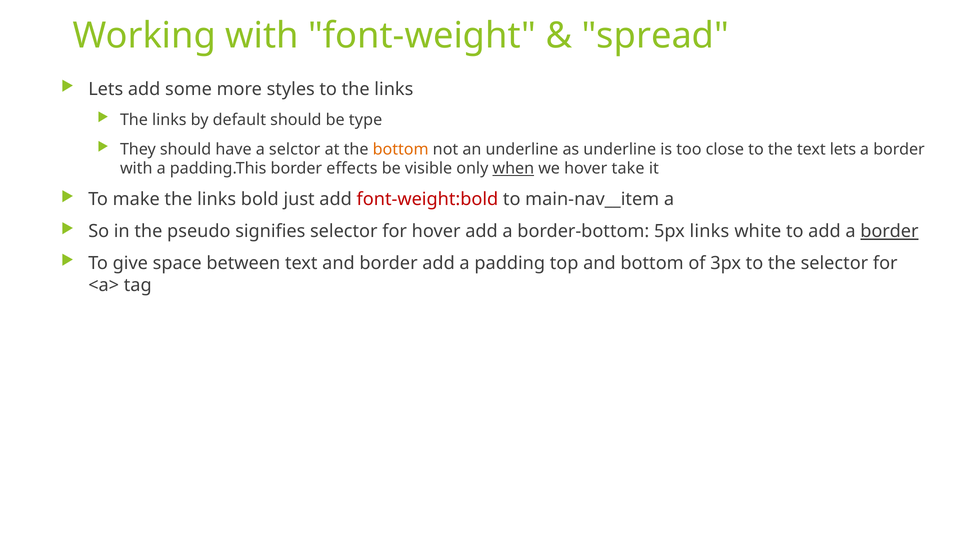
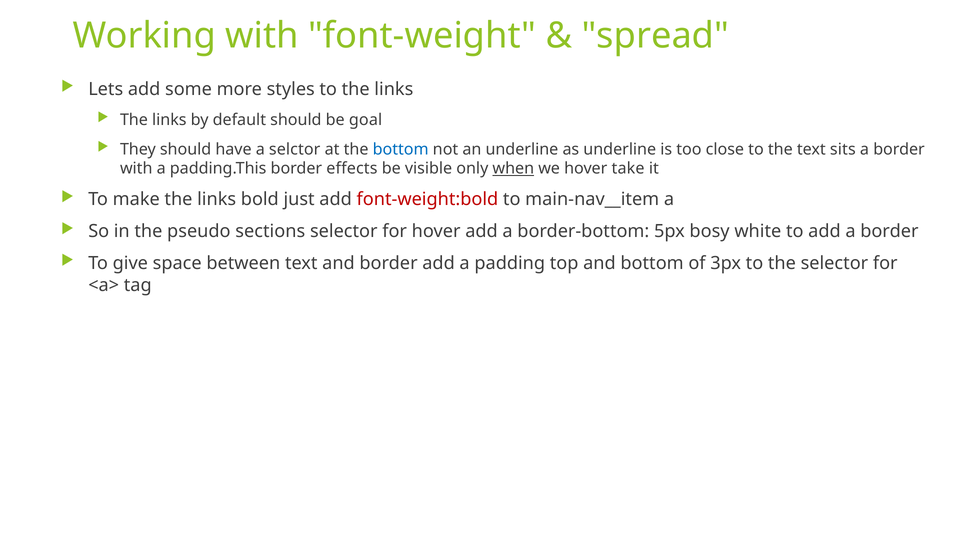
type: type -> goal
bottom at (401, 149) colour: orange -> blue
text lets: lets -> sits
signifies: signifies -> sections
5px links: links -> bosy
border at (889, 231) underline: present -> none
